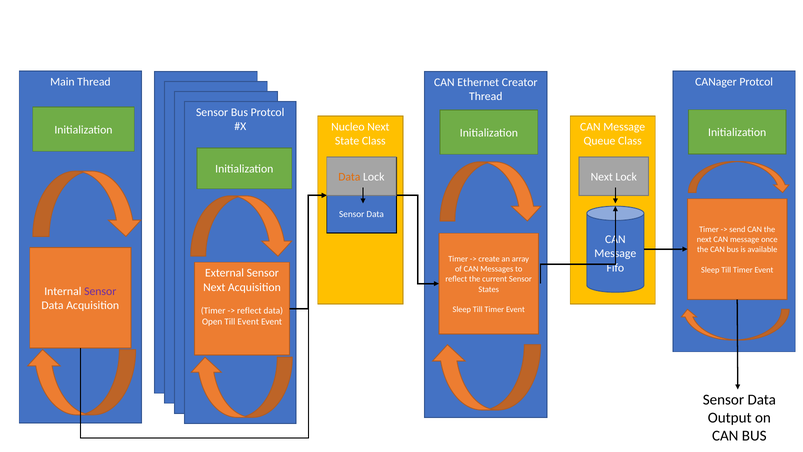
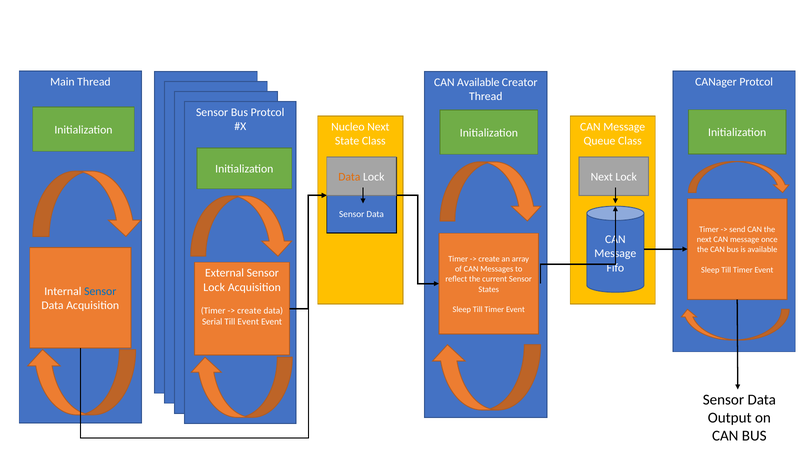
CAN Ethernet: Ethernet -> Available
Next at (214, 287): Next -> Lock
Sensor at (100, 291) colour: purple -> blue
reflect at (249, 310): reflect -> create
Open: Open -> Serial
